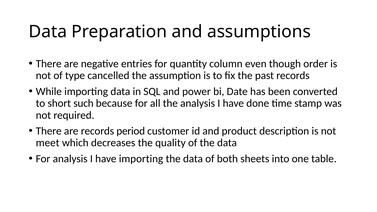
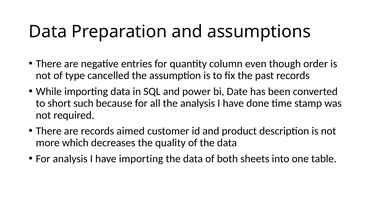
period: period -> aimed
meet: meet -> more
